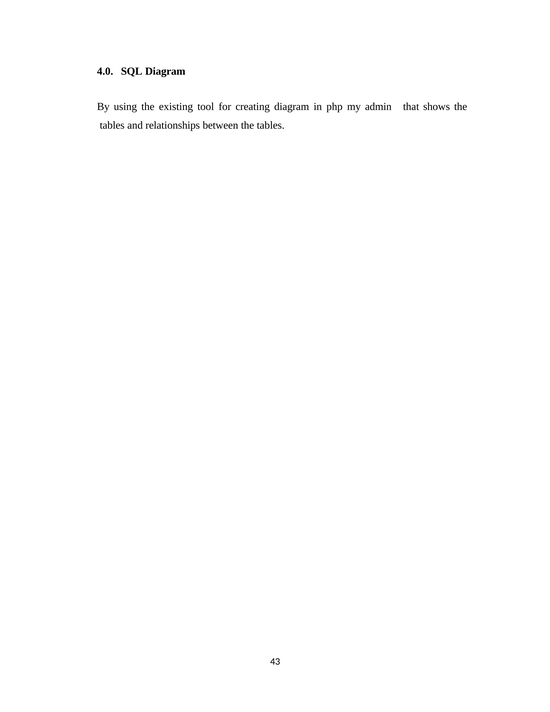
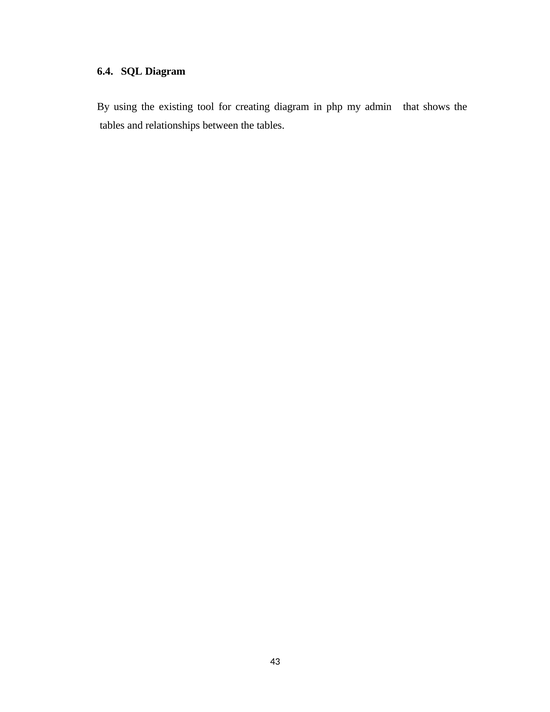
4.0: 4.0 -> 6.4
